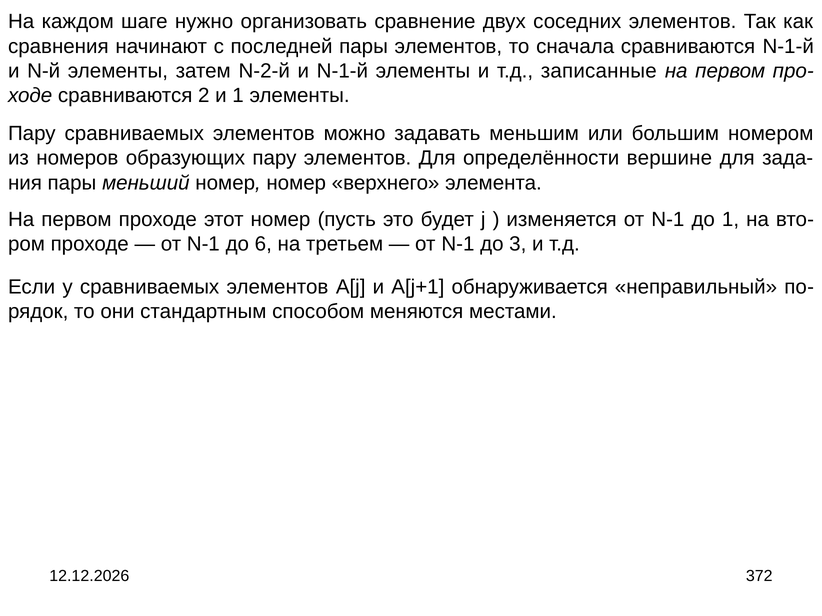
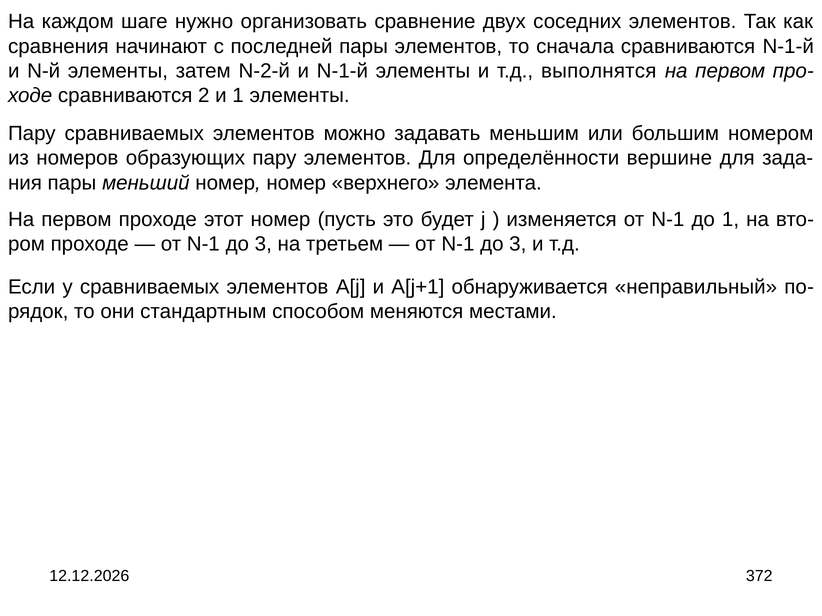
записанные: записанные -> выполнятся
6 at (263, 244): 6 -> 3
